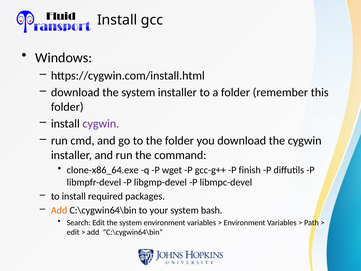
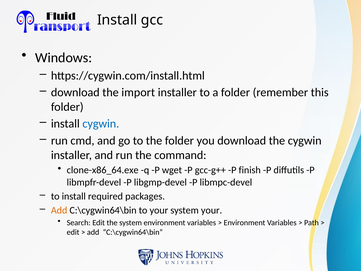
download the system: system -> import
cygwin at (101, 124) colour: purple -> blue
system bash: bash -> your
